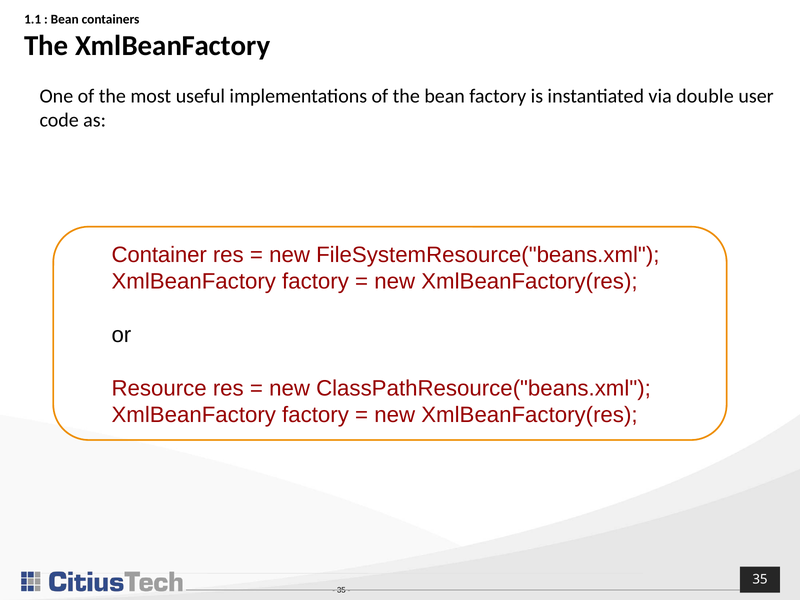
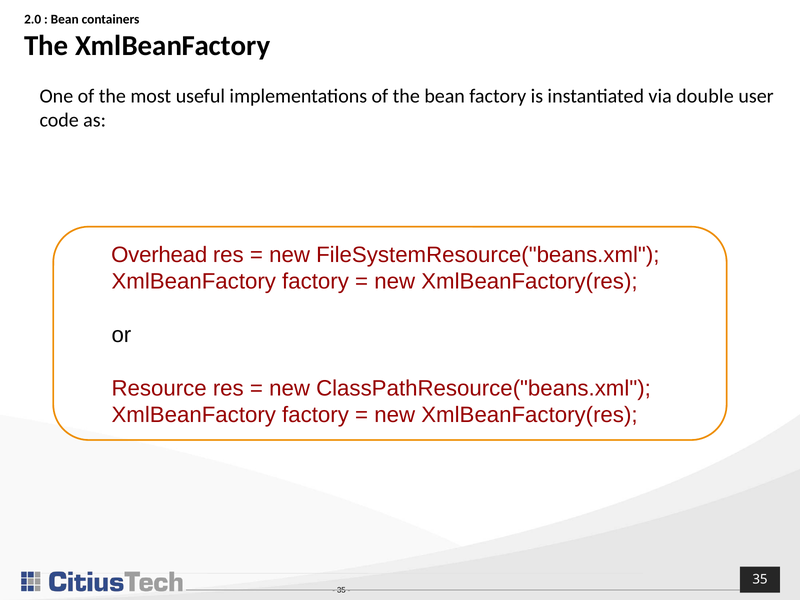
1.1: 1.1 -> 2.0
Container: Container -> Overhead
